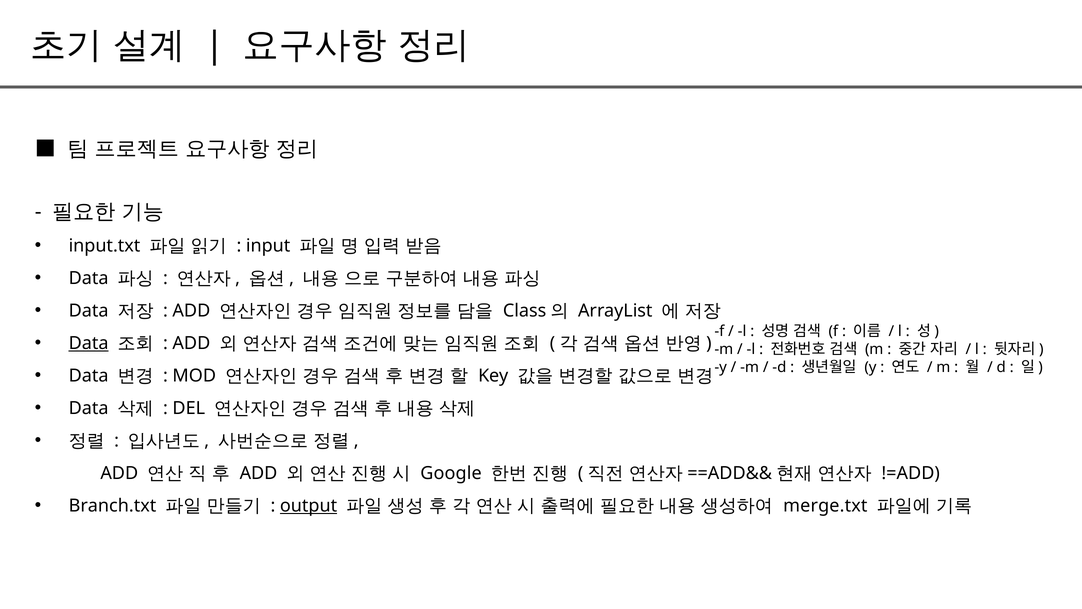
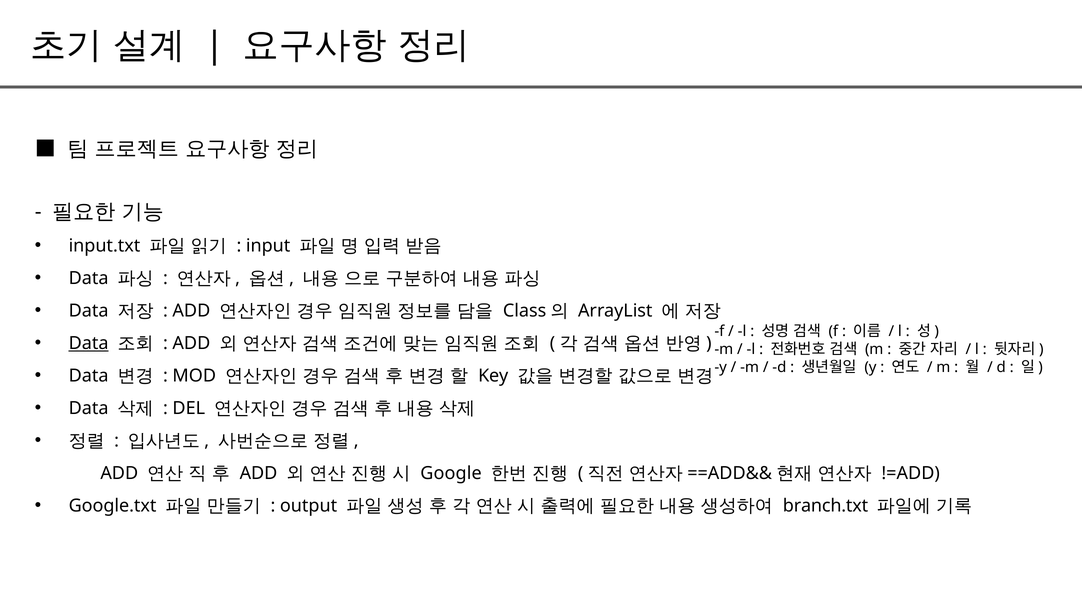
Branch.txt: Branch.txt -> Google.txt
output underline: present -> none
merge.txt: merge.txt -> branch.txt
